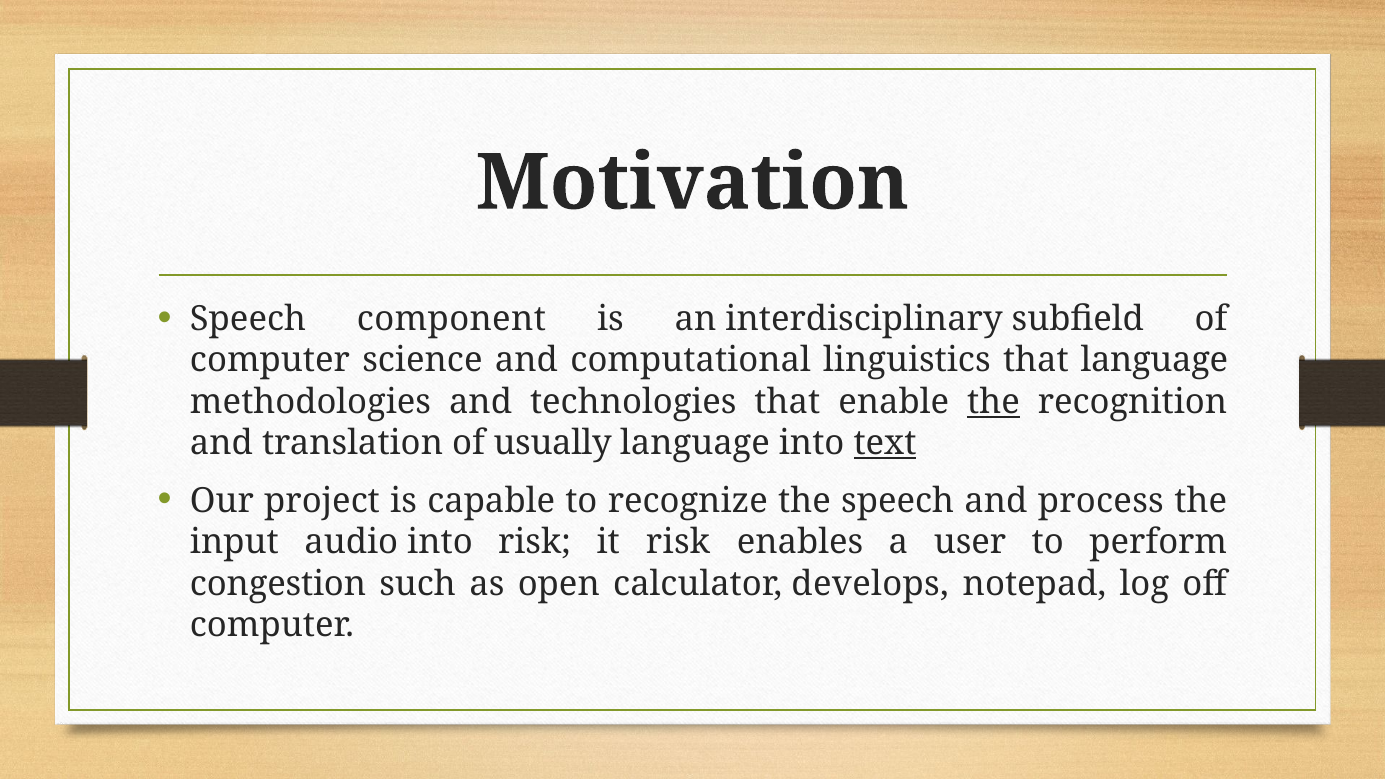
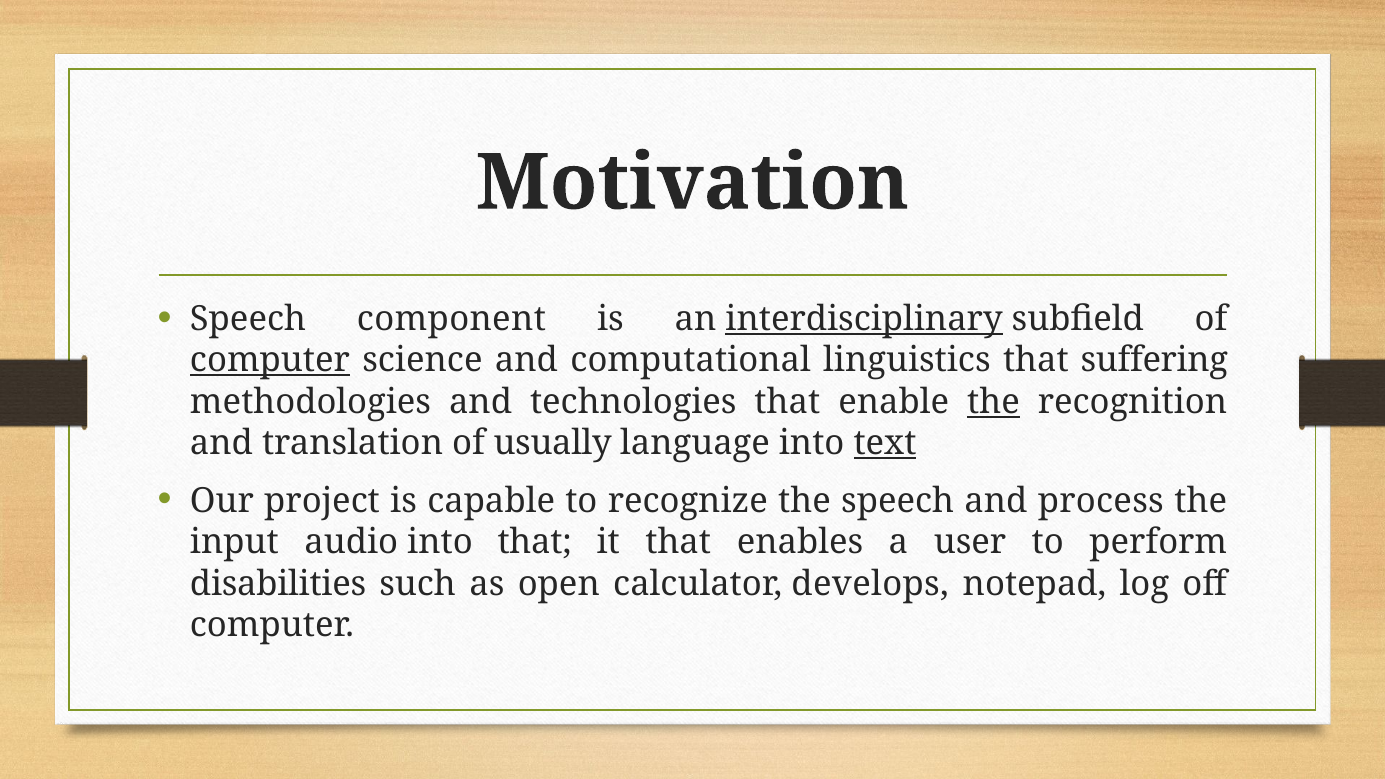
interdisciplinary underline: none -> present
computer at (270, 360) underline: none -> present
that language: language -> suffering
into risk: risk -> that
it risk: risk -> that
congestion: congestion -> disabilities
